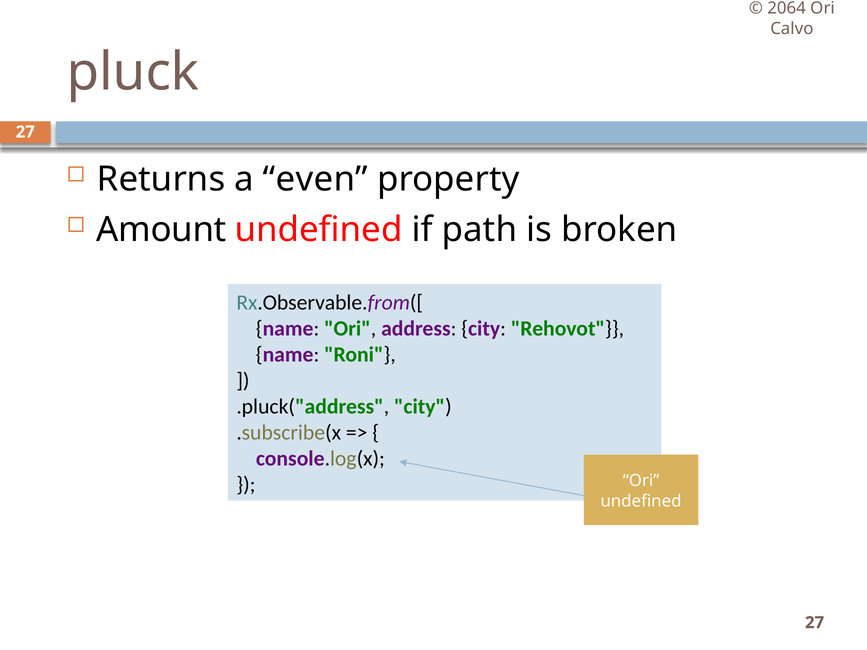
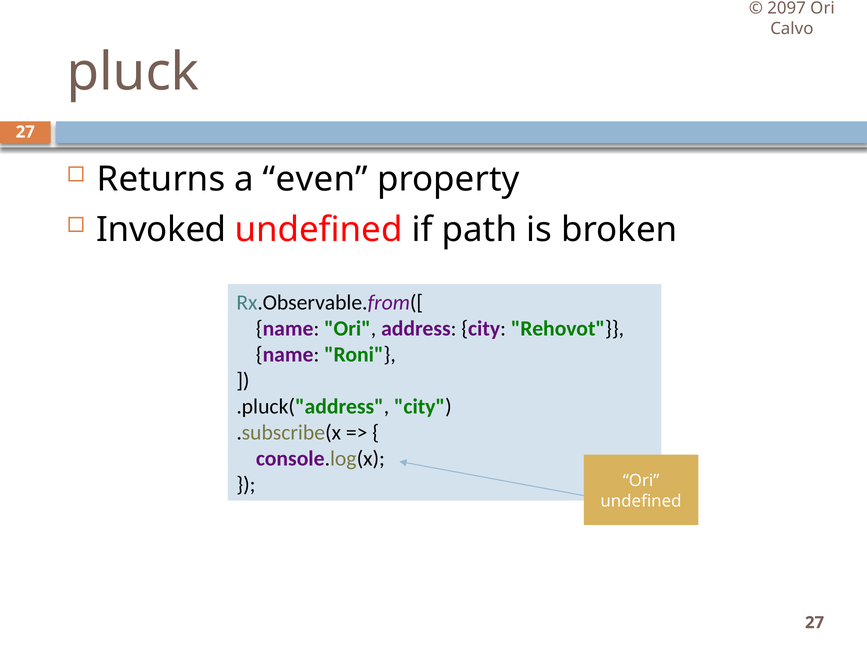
2064: 2064 -> 2097
Amount: Amount -> Invoked
